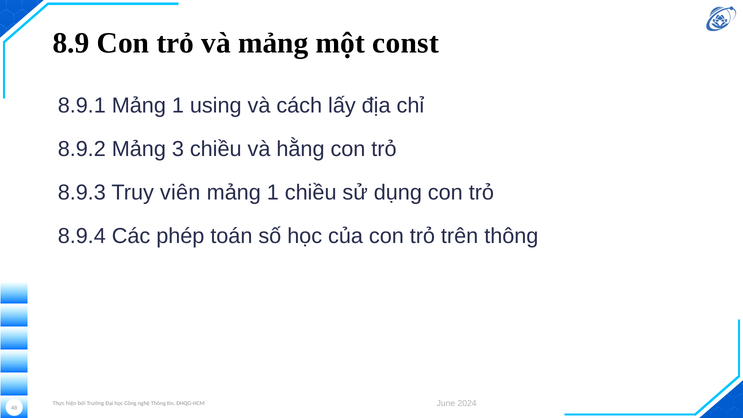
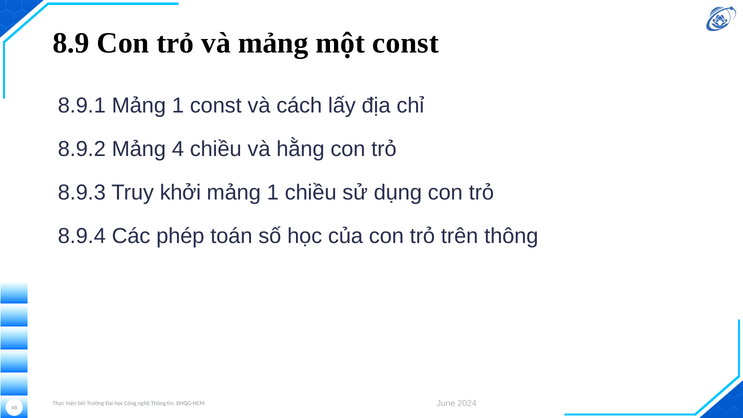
1 using: using -> const
3: 3 -> 4
viên: viên -> khởi
